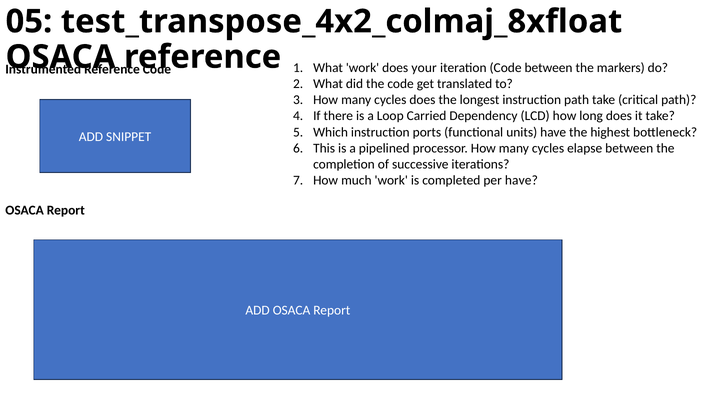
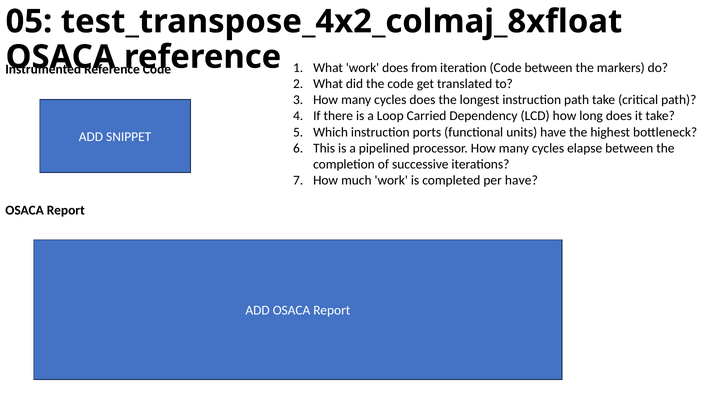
your: your -> from
